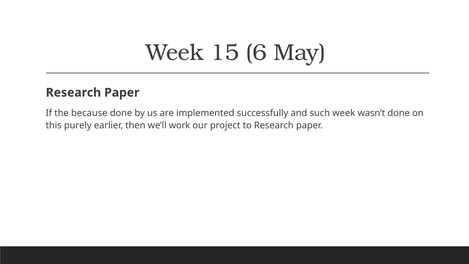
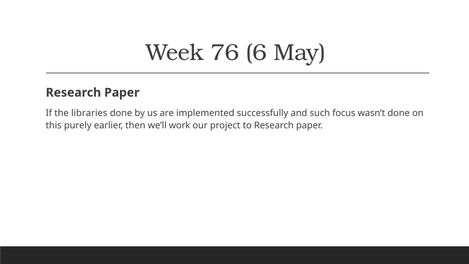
15: 15 -> 76
because: because -> libraries
such week: week -> focus
